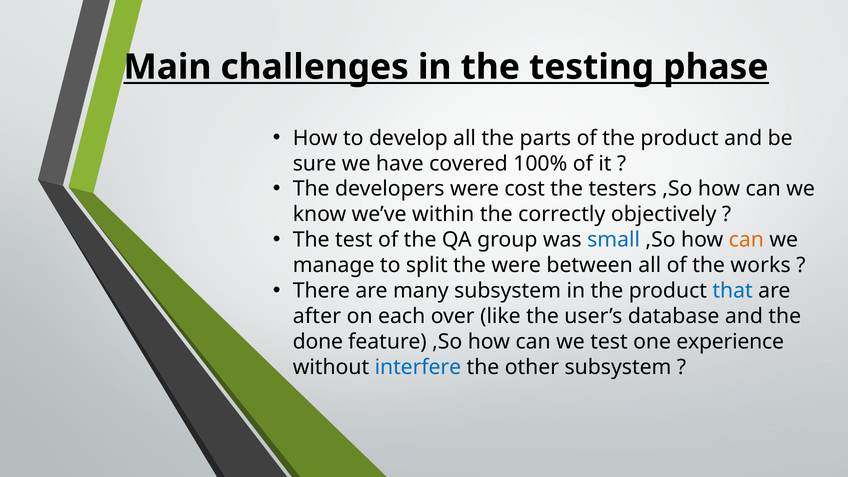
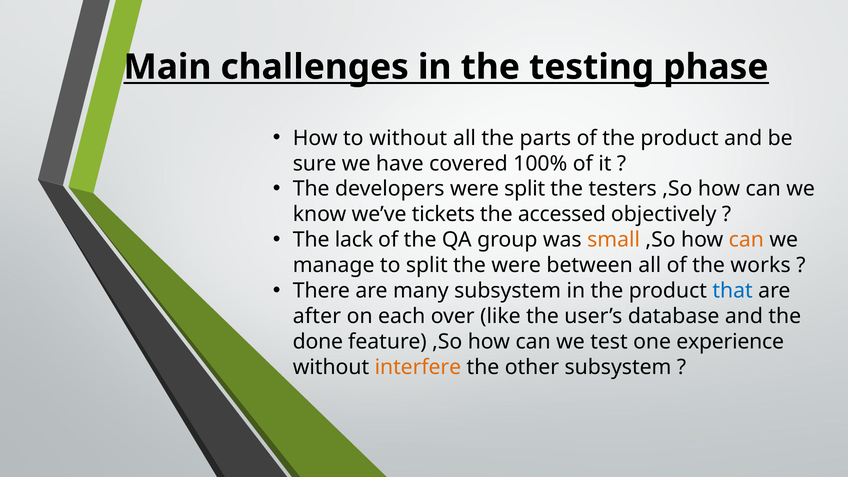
to develop: develop -> without
were cost: cost -> split
within: within -> tickets
correctly: correctly -> accessed
The test: test -> lack
small colour: blue -> orange
interfere colour: blue -> orange
